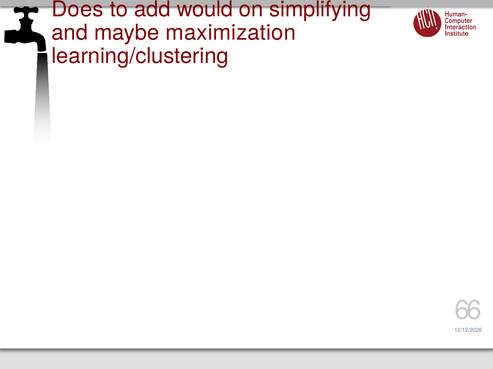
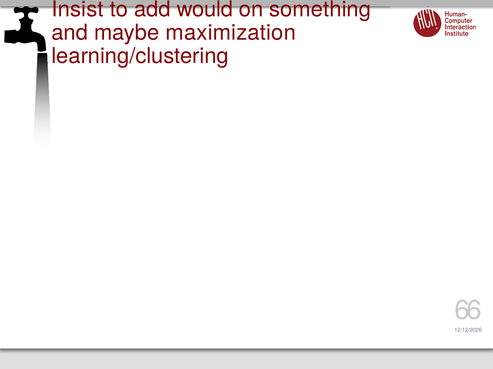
Does: Does -> Insist
simplifying: simplifying -> something
